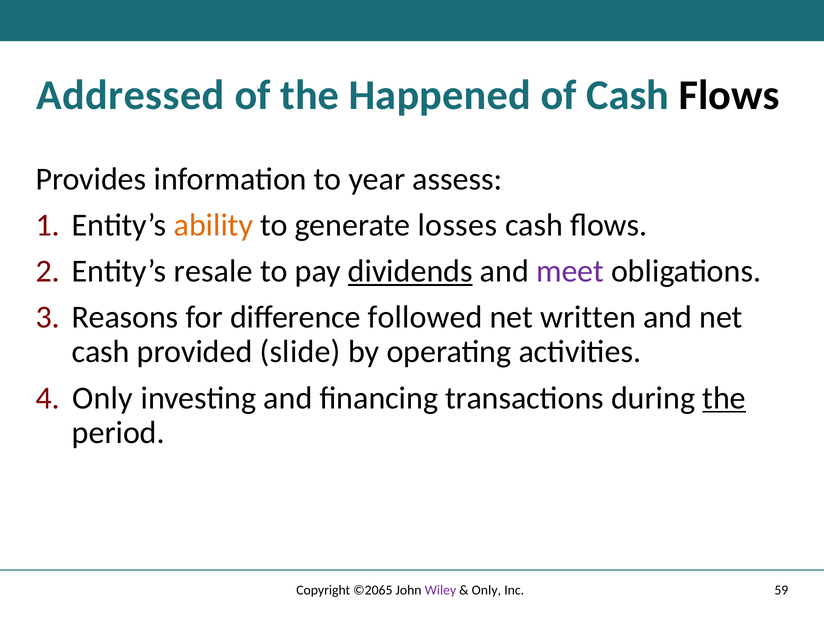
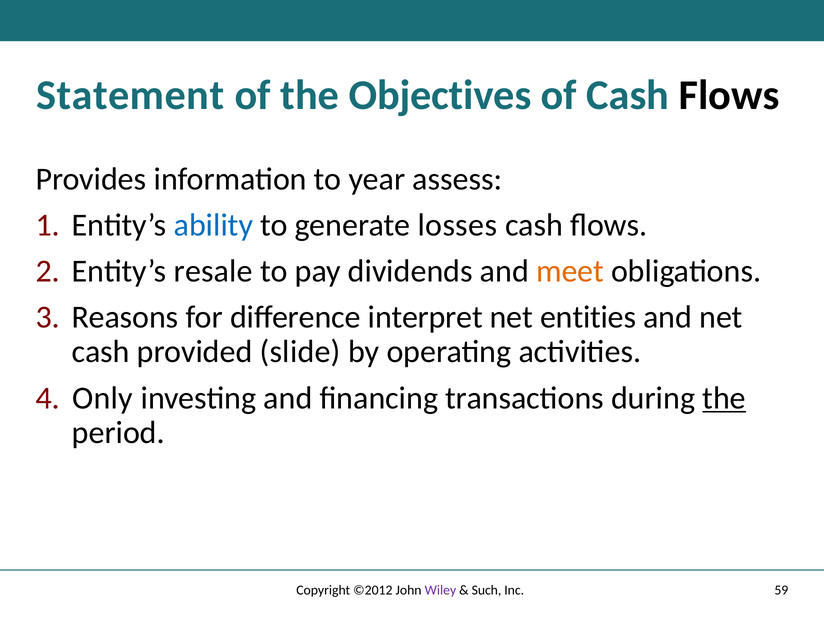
Addressed: Addressed -> Statement
Happened: Happened -> Objectives
ability colour: orange -> blue
dividends underline: present -> none
meet colour: purple -> orange
followed: followed -> interpret
written: written -> entities
©2065: ©2065 -> ©2012
Only at (486, 590): Only -> Such
